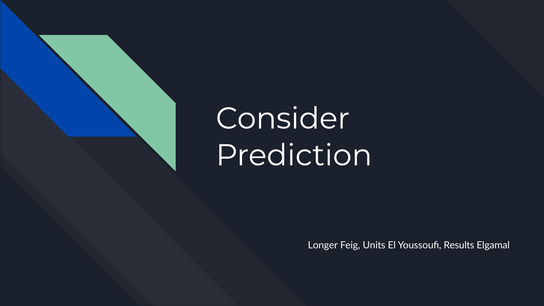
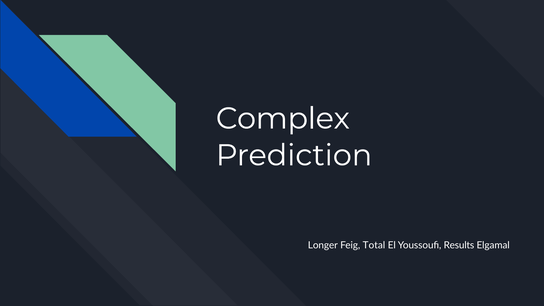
Consider: Consider -> Complex
Units: Units -> Total
